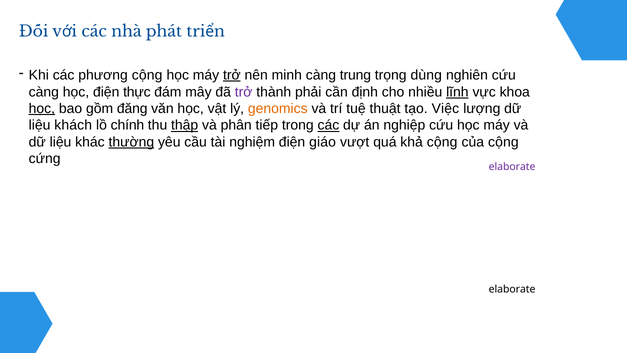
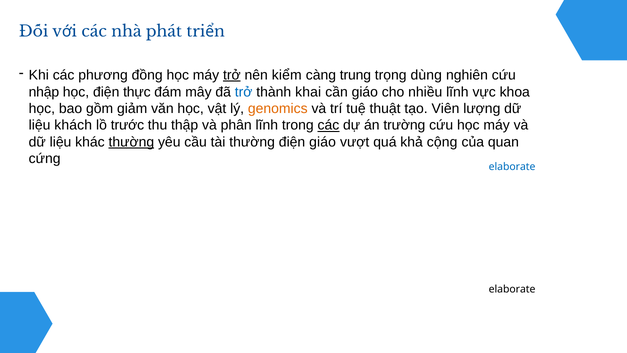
phương cộng: cộng -> đồng
minh: minh -> kiểm
càng at (44, 92): càng -> nhập
trở at (244, 92) colour: purple -> blue
phải: phải -> khai
cần định: định -> giáo
lĩnh at (457, 92) underline: present -> none
học at (42, 109) underline: present -> none
đăng: đăng -> giảm
Việc: Việc -> Viên
chính: chính -> trước
thập underline: present -> none
phân tiếp: tiếp -> lĩnh
nghiệp: nghiệp -> trường
tài nghiệm: nghiệm -> thường
của cộng: cộng -> quan
elaborate at (512, 166) colour: purple -> blue
